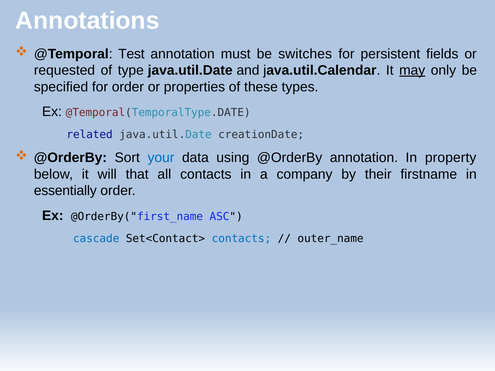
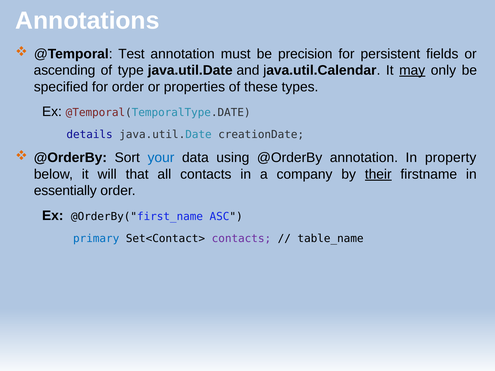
switches: switches -> precision
requested: requested -> ascending
related: related -> details
their underline: none -> present
cascade: cascade -> primary
contacts at (241, 239) colour: blue -> purple
outer_name: outer_name -> table_name
